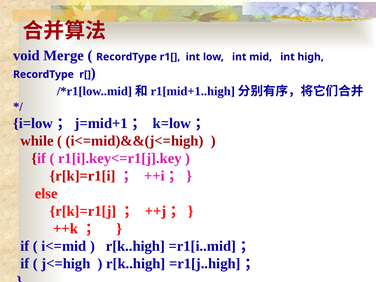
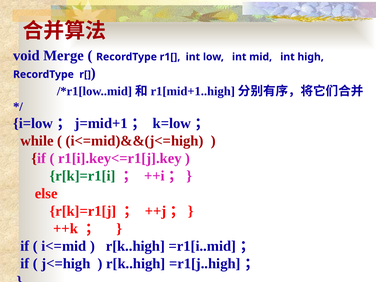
r[k]=r1[i colour: red -> green
